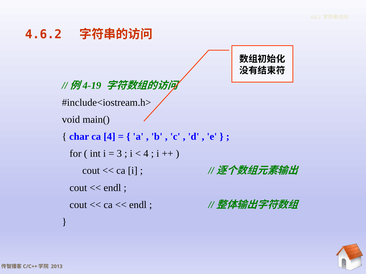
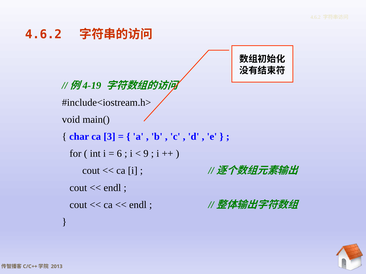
ca 4: 4 -> 3
3: 3 -> 6
4 at (146, 154): 4 -> 9
